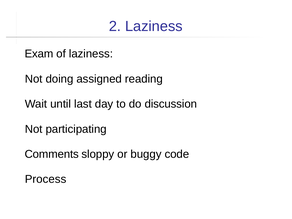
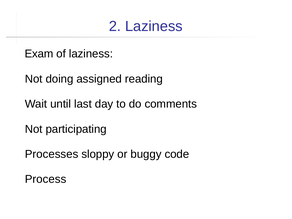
discussion: discussion -> comments
Comments: Comments -> Processes
